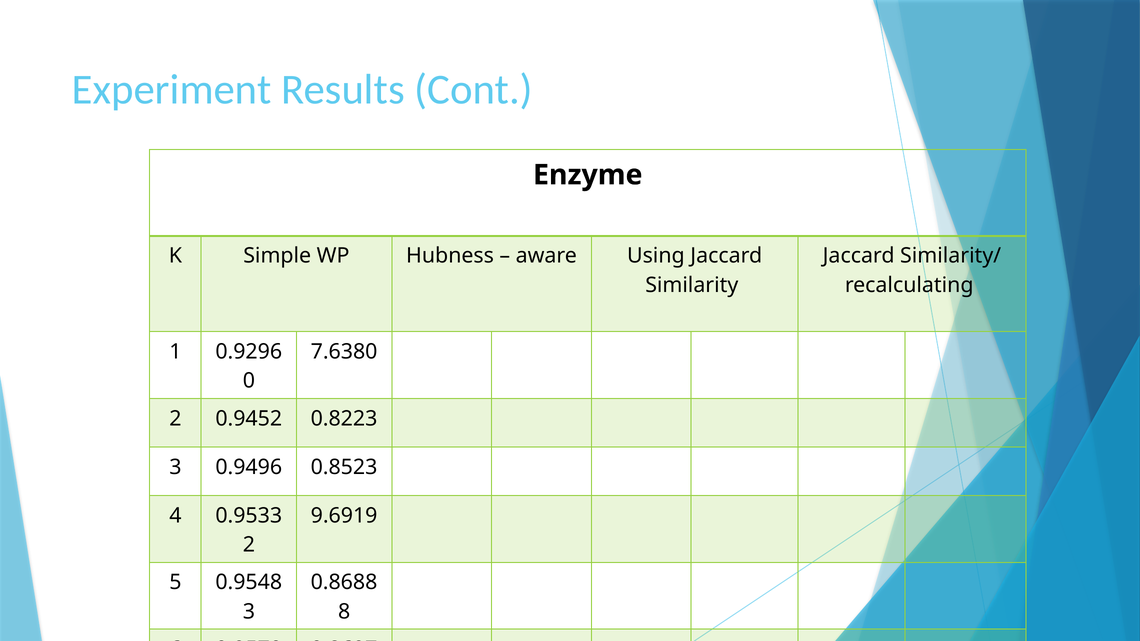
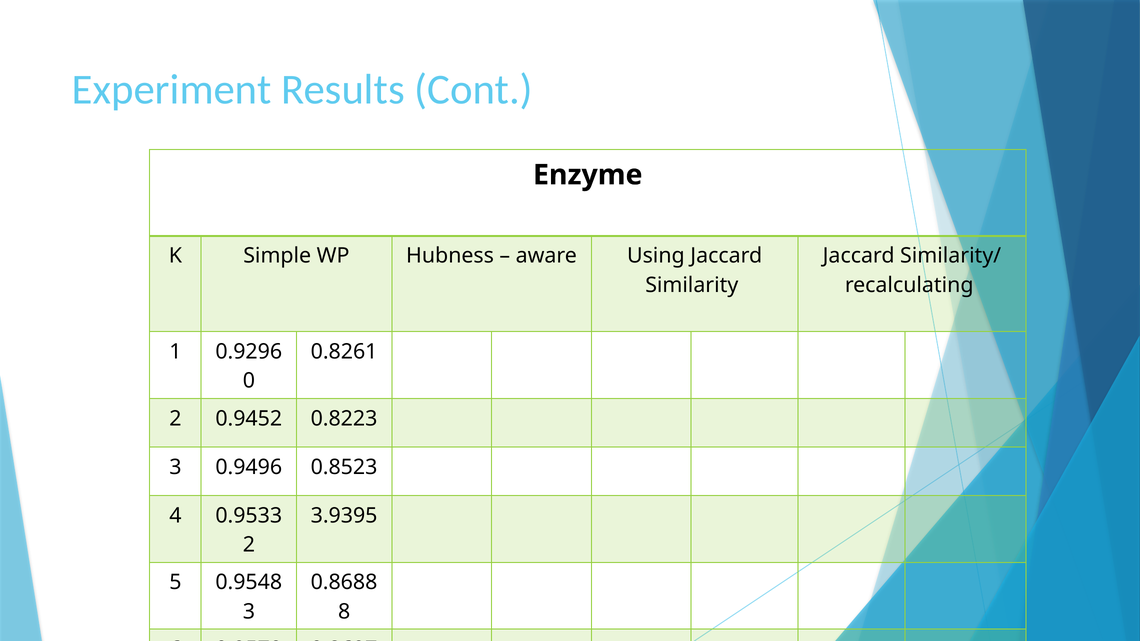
7.6380: 7.6380 -> 0.8261
9.6919: 9.6919 -> 3.9395
